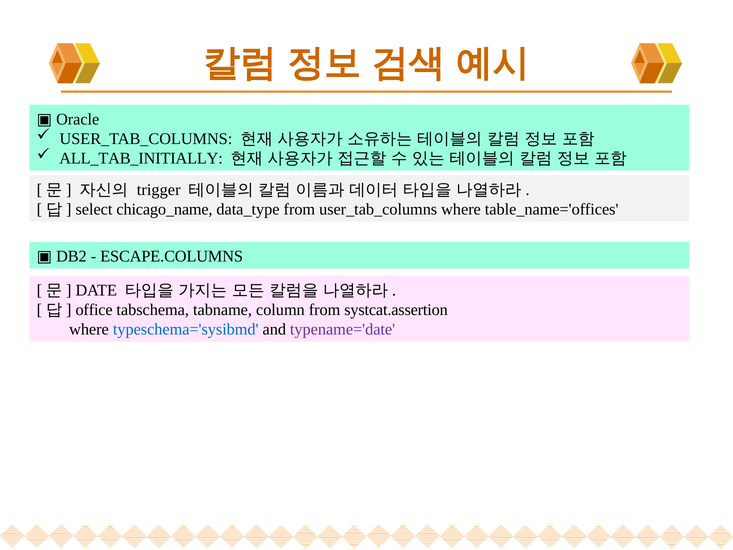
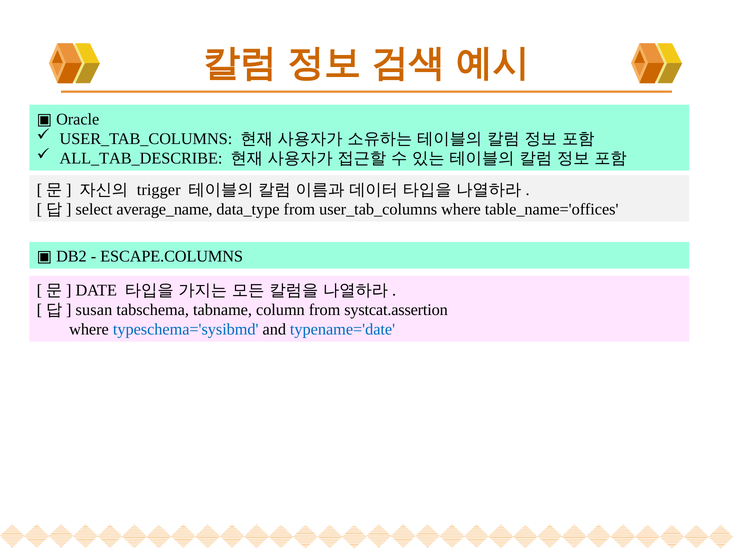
ALL_TAB_INITIALLY: ALL_TAB_INITIALLY -> ALL_TAB_DESCRIBE
chicago_name: chicago_name -> average_name
office: office -> susan
typename='date colour: purple -> blue
